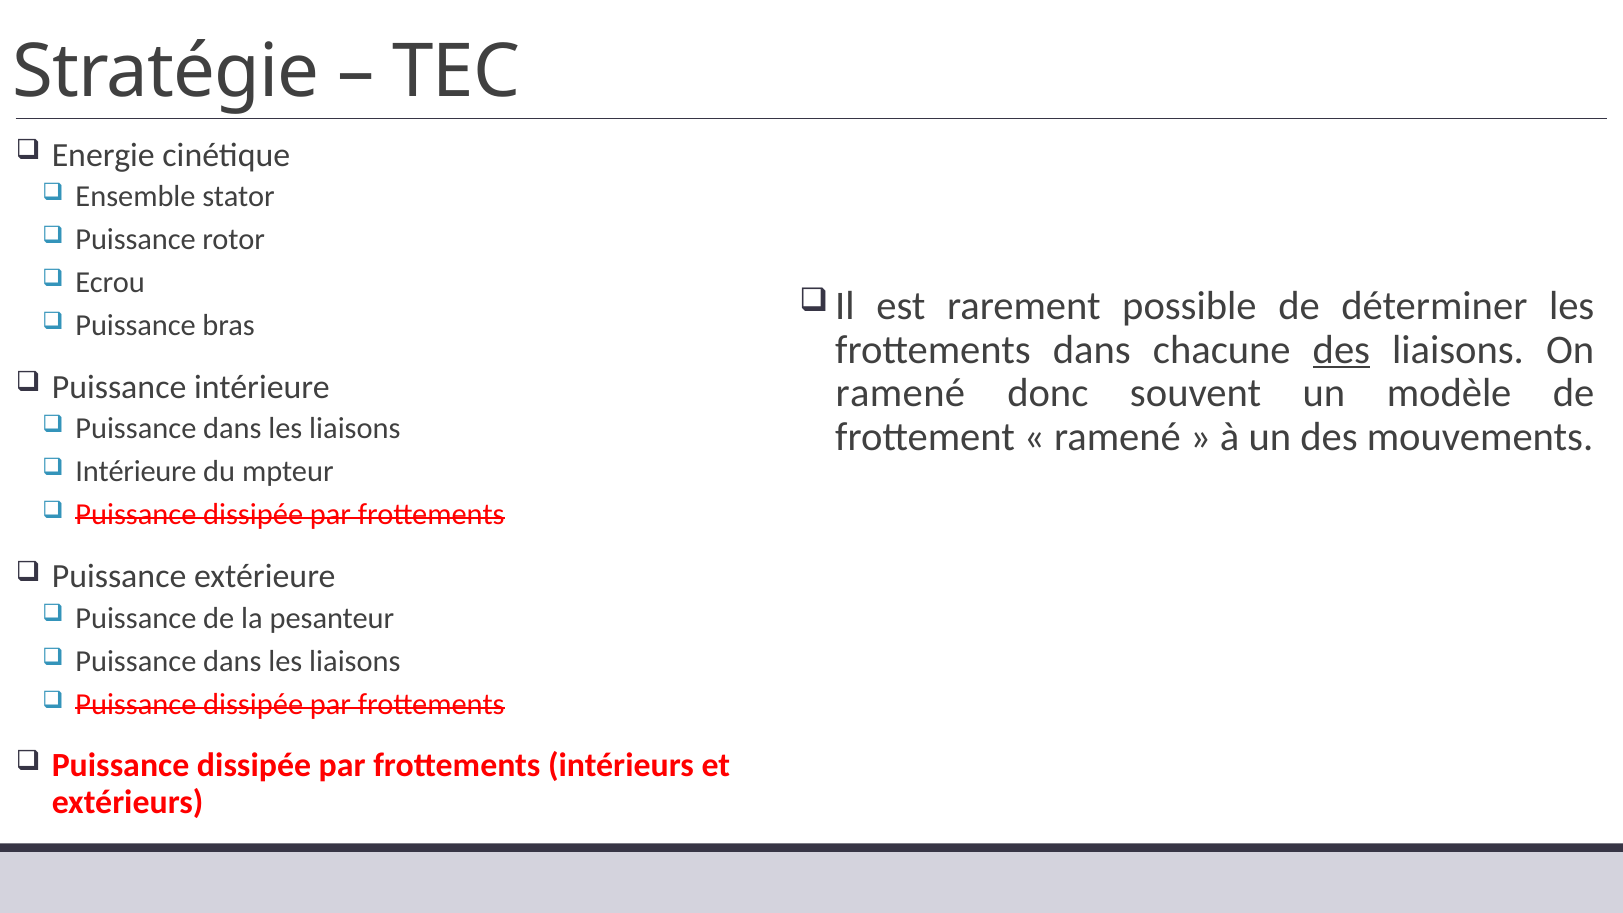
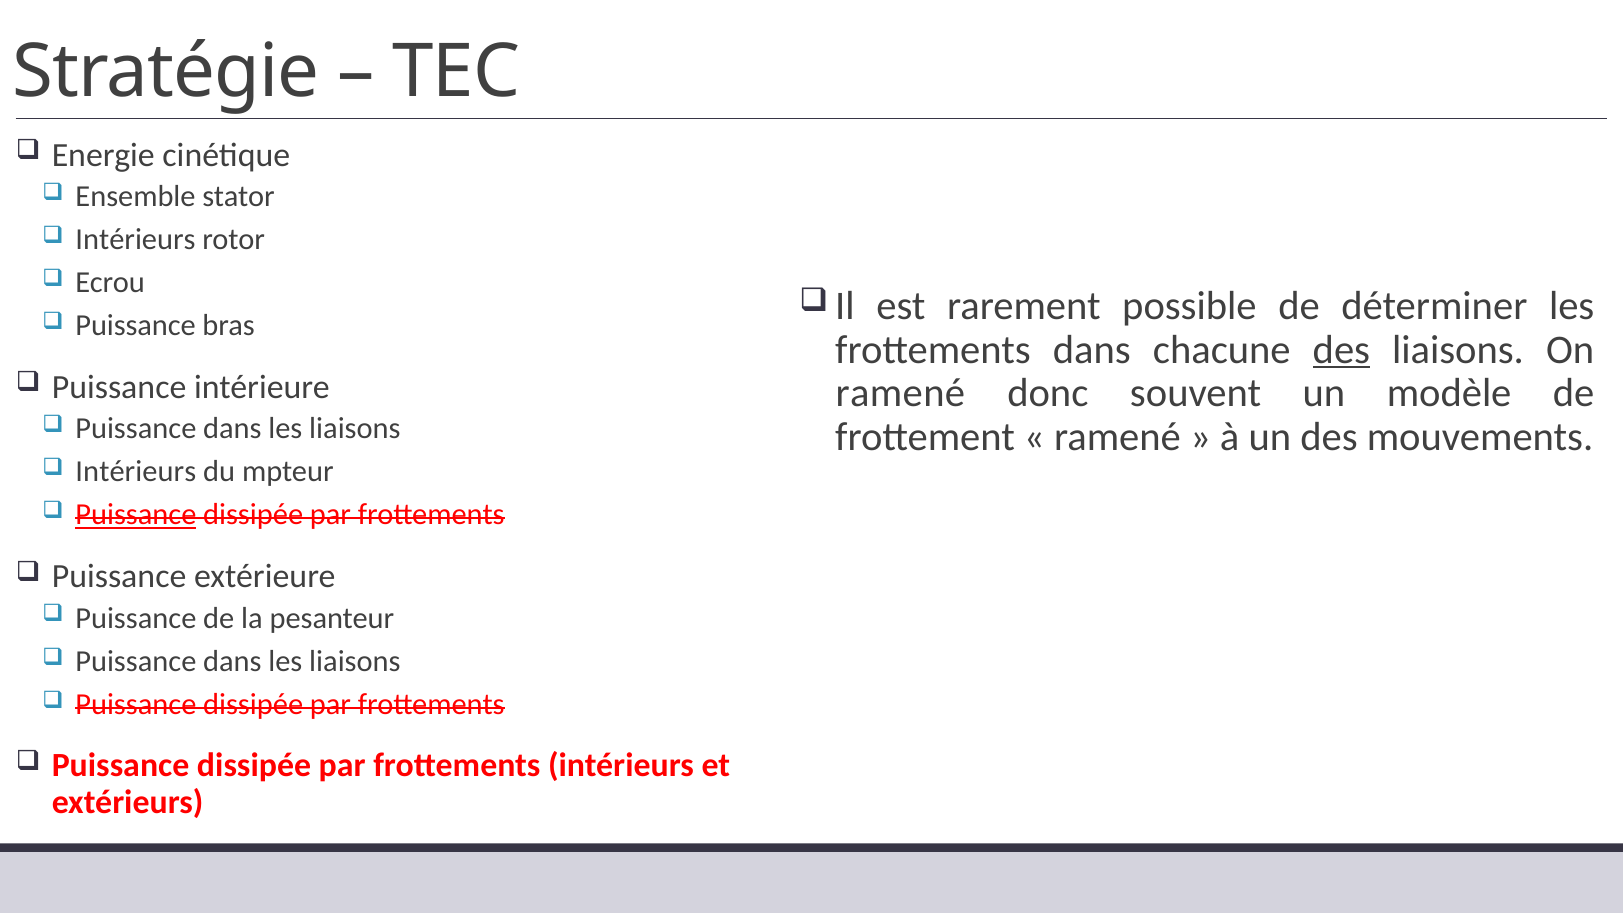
Puissance at (136, 239): Puissance -> Intérieurs
Intérieure at (136, 472): Intérieure -> Intérieurs
Puissance at (136, 515) underline: none -> present
